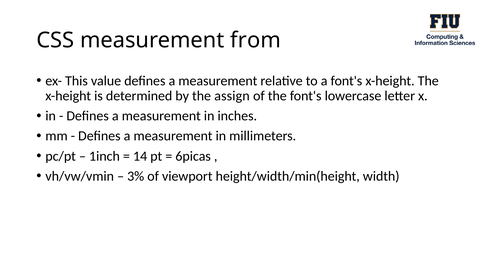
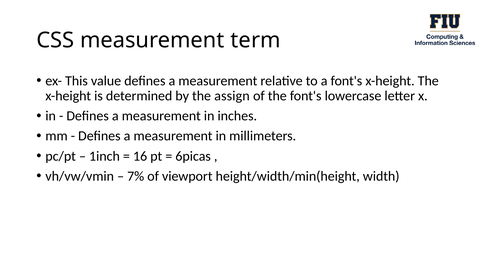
from: from -> term
14: 14 -> 16
3%: 3% -> 7%
